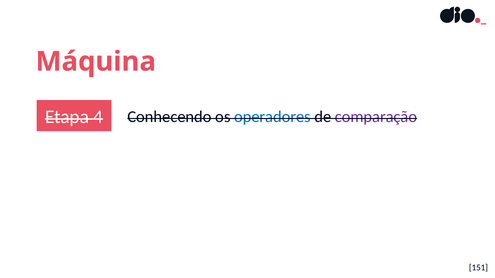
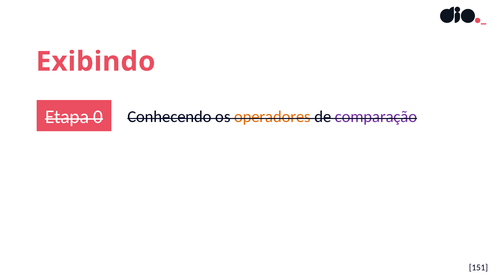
Máquina: Máquina -> Exibindo
4: 4 -> 0
operadores colour: blue -> orange
